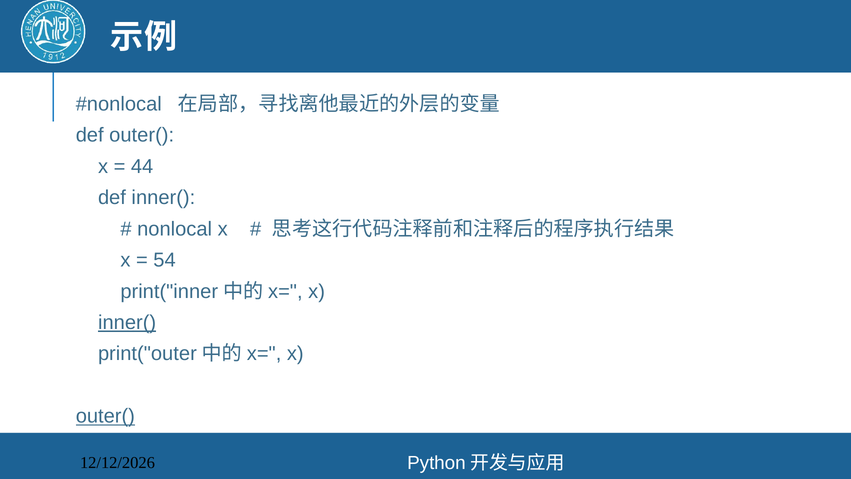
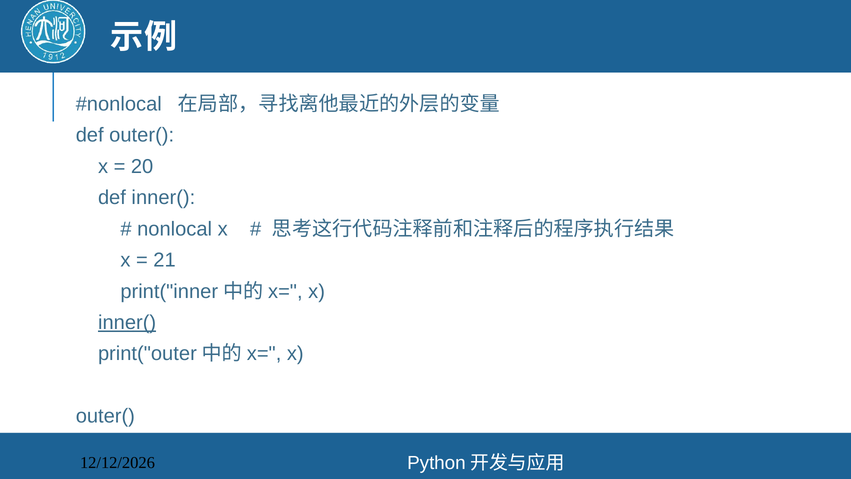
44: 44 -> 20
54: 54 -> 21
outer( at (105, 416) underline: present -> none
